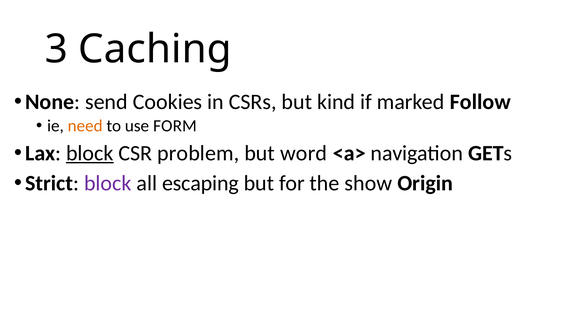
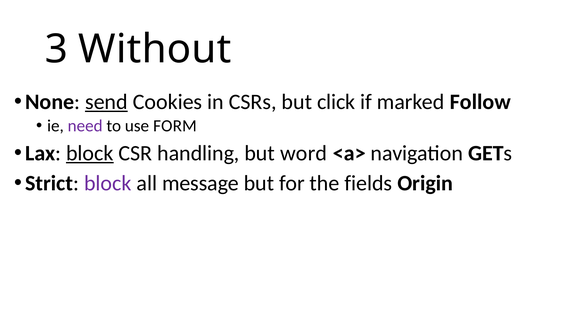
Caching: Caching -> Without
send underline: none -> present
kind: kind -> click
need colour: orange -> purple
problem: problem -> handling
escaping: escaping -> message
show: show -> fields
